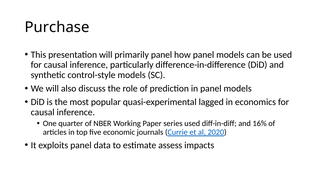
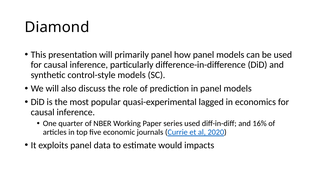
Purchase: Purchase -> Diamond
assess: assess -> would
